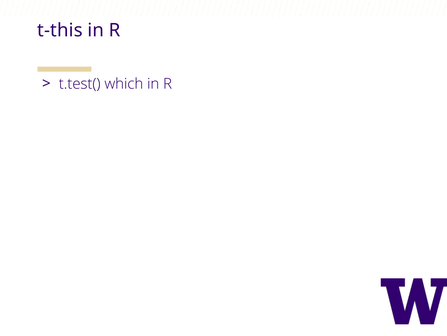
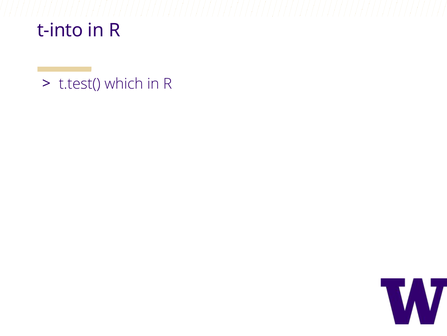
t-this: t-this -> t-into
